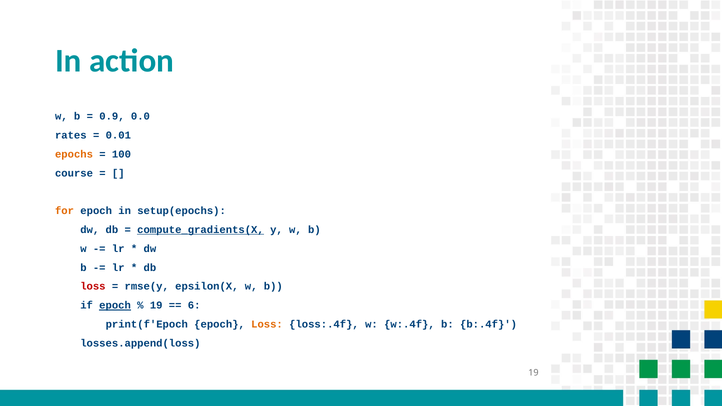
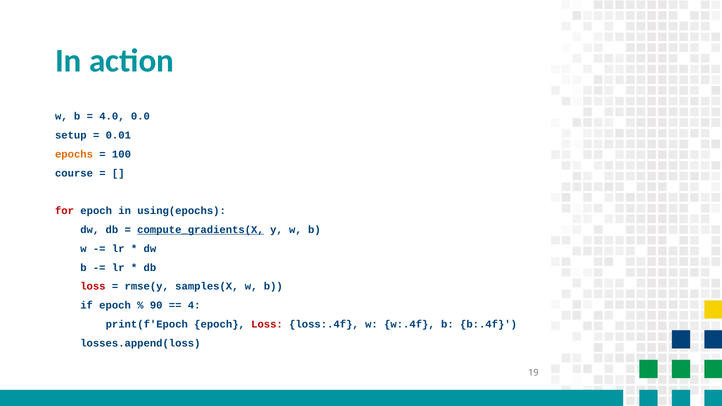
0.9: 0.9 -> 4.0
rates: rates -> setup
for colour: orange -> red
setup(epochs: setup(epochs -> using(epochs
epsilon(X: epsilon(X -> samples(X
epoch at (115, 306) underline: present -> none
19 at (156, 306): 19 -> 90
6: 6 -> 4
Loss at (267, 324) colour: orange -> red
